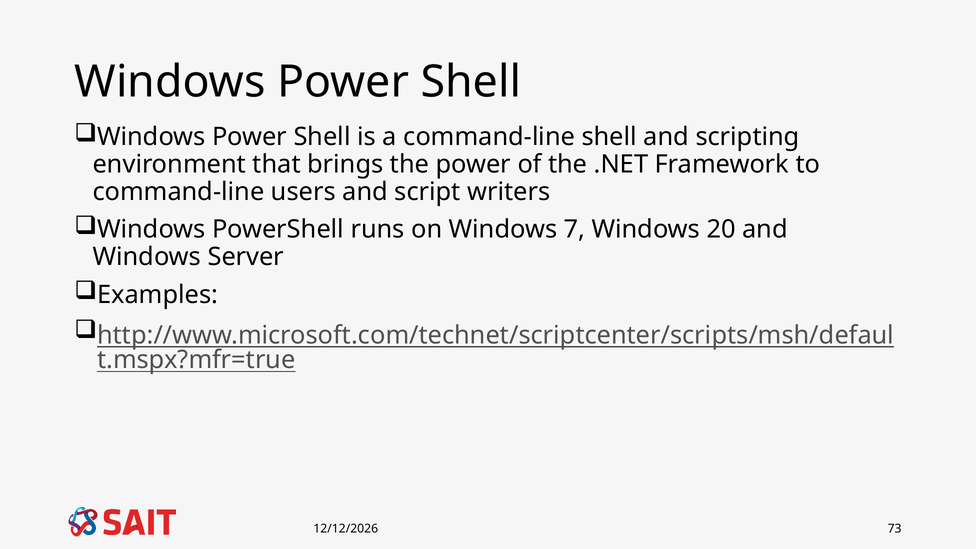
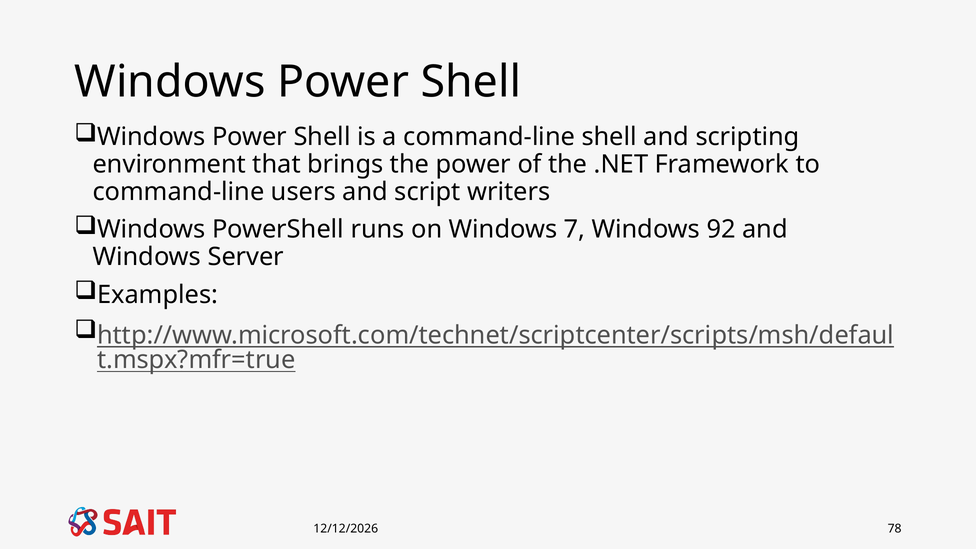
20: 20 -> 92
73: 73 -> 78
